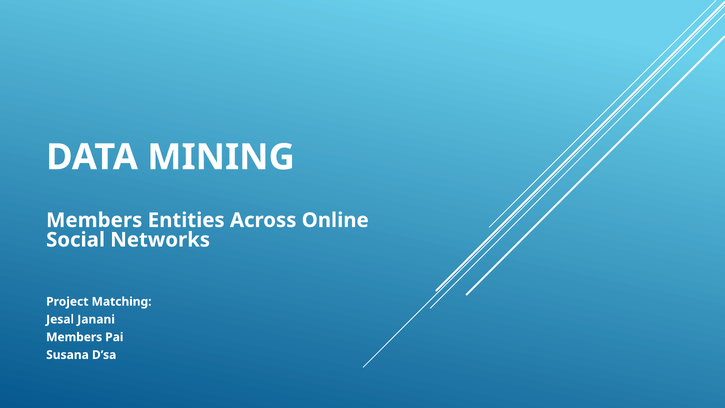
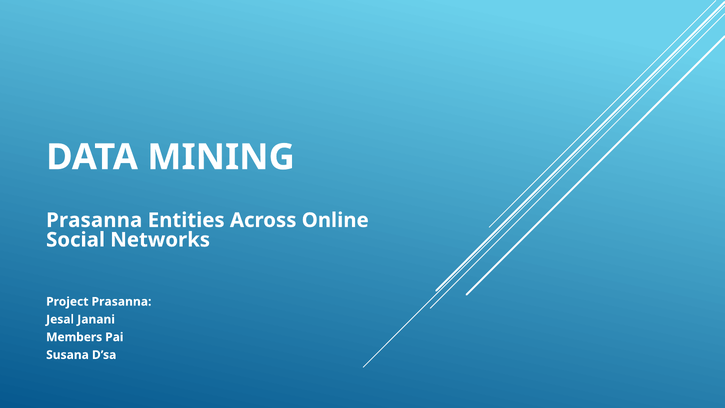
Members at (94, 220): Members -> Prasanna
Project Matching: Matching -> Prasanna
